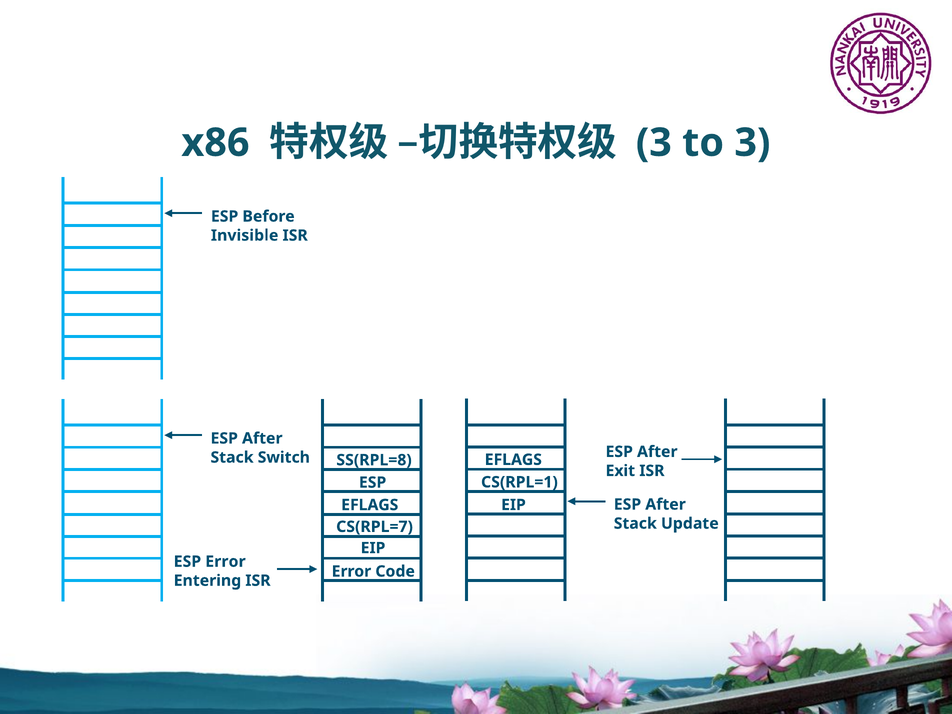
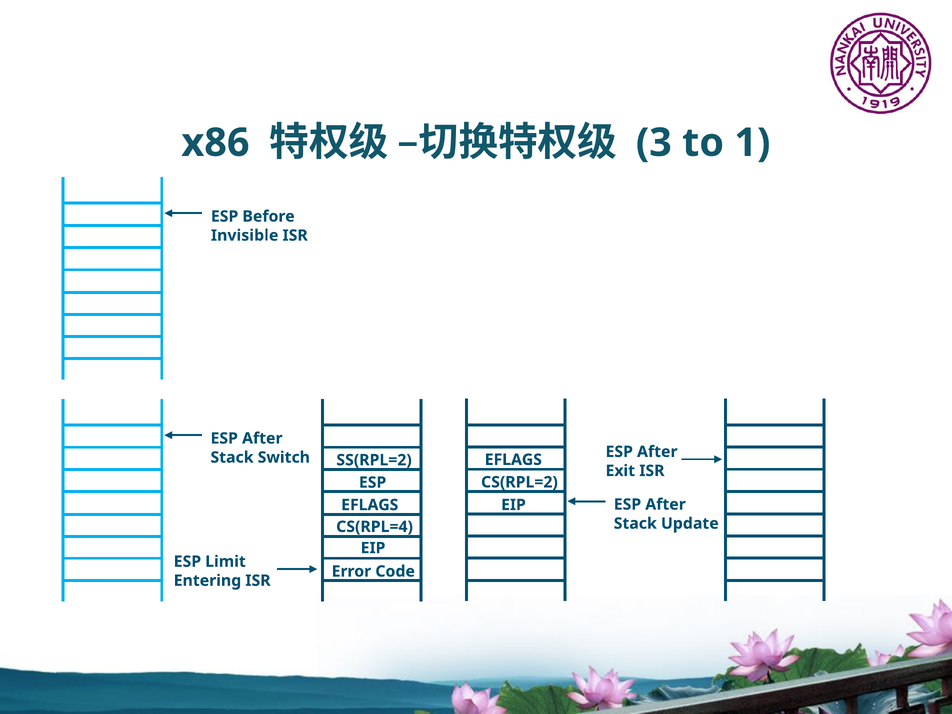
to 3: 3 -> 1
SS(RPL=8: SS(RPL=8 -> SS(RPL=2
CS(RPL=1: CS(RPL=1 -> CS(RPL=2
CS(RPL=7: CS(RPL=7 -> CS(RPL=4
ESP Error: Error -> Limit
